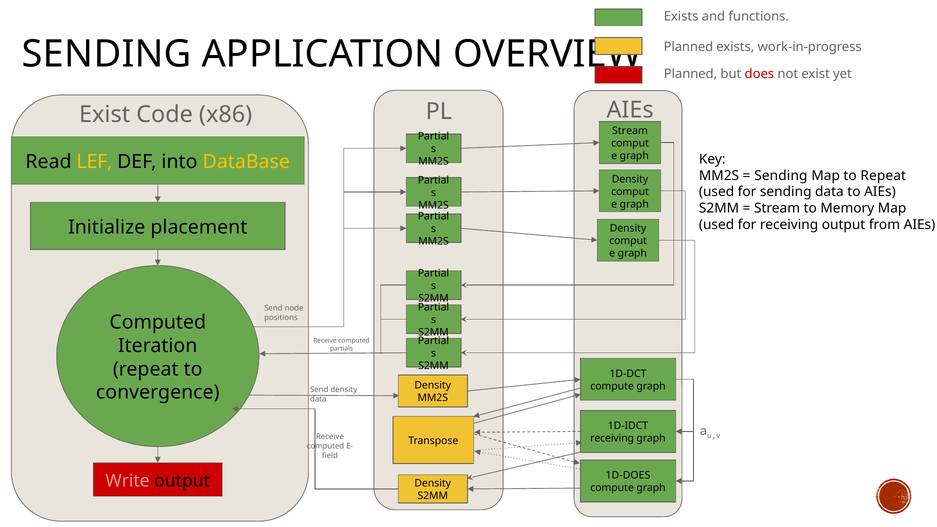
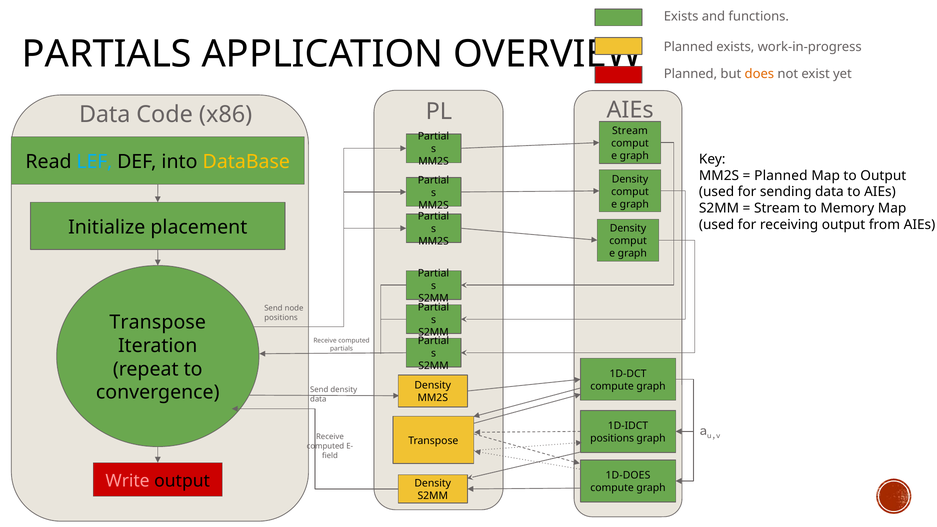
SENDING at (107, 54): SENDING -> PARTIALS
does colour: red -> orange
Exist at (105, 115): Exist -> Data
LEF colour: yellow -> light blue
Sending at (781, 176): Sending -> Planned
to Repeat: Repeat -> Output
Computed at (158, 322): Computed -> Transpose
receiving at (612, 438): receiving -> positions
